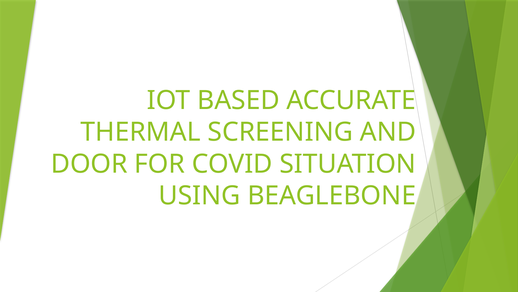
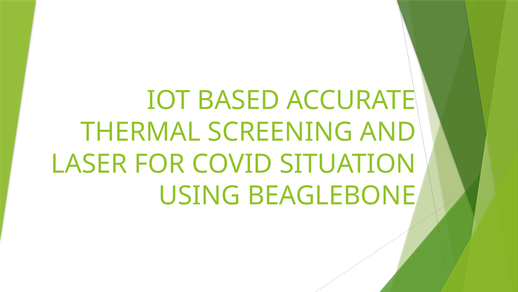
DOOR: DOOR -> LASER
